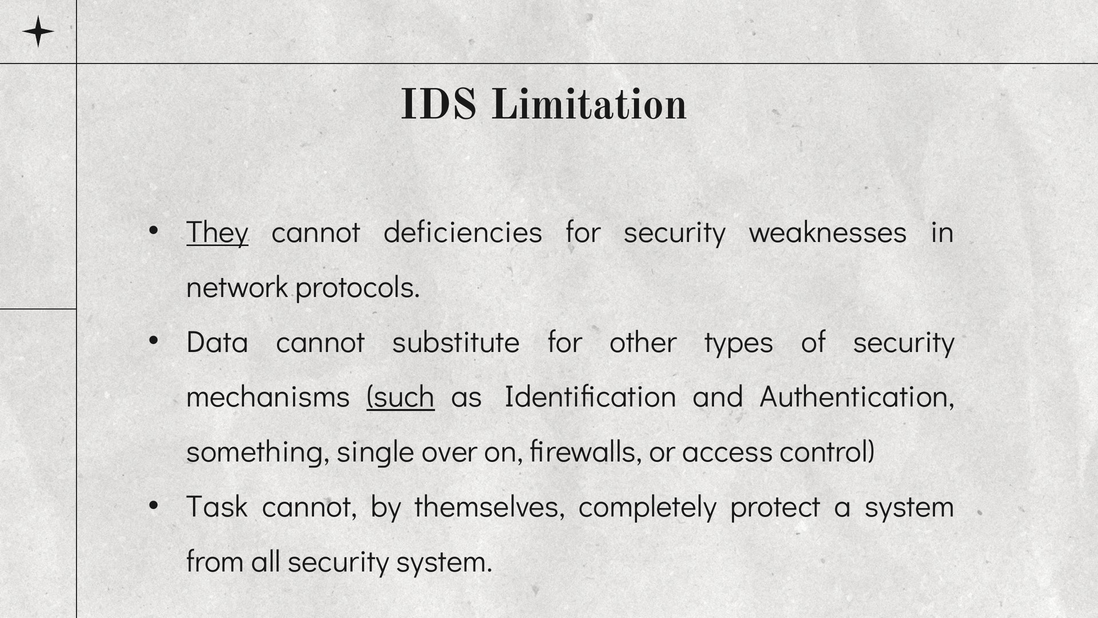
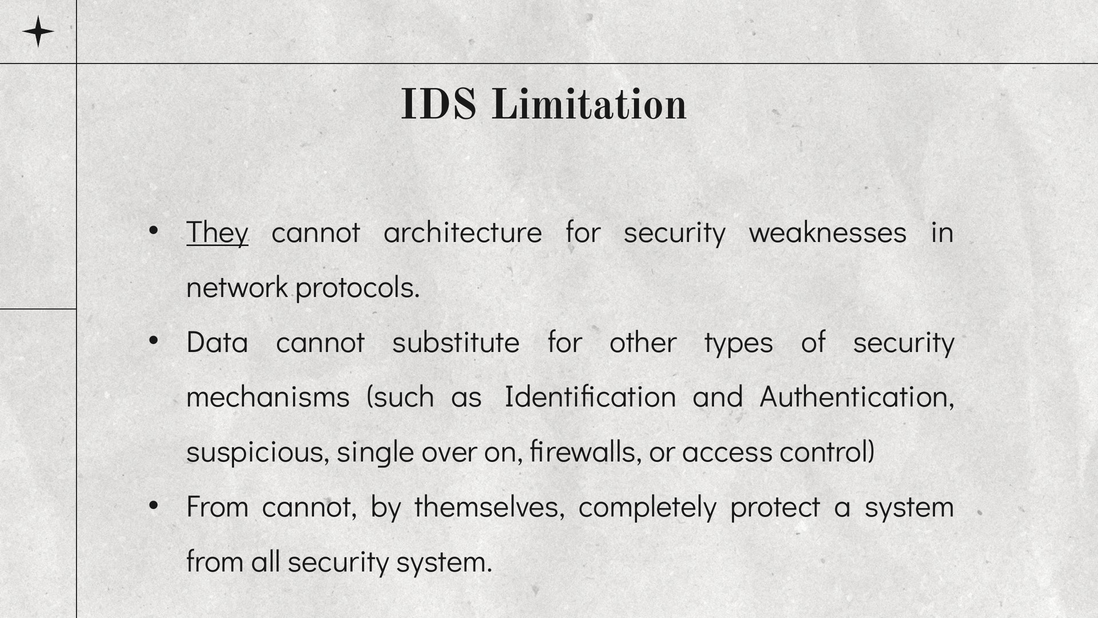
deficiencies: deficiencies -> architecture
such underline: present -> none
something: something -> suspicious
Task at (217, 506): Task -> From
